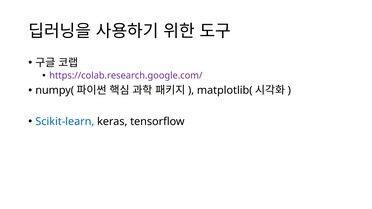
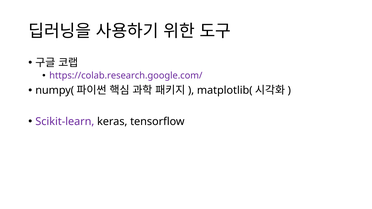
Scikit-learn colour: blue -> purple
